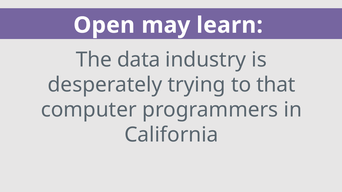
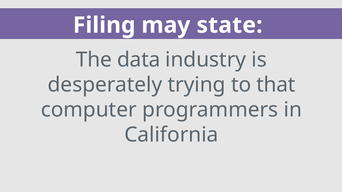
Open: Open -> Filing
learn: learn -> state
